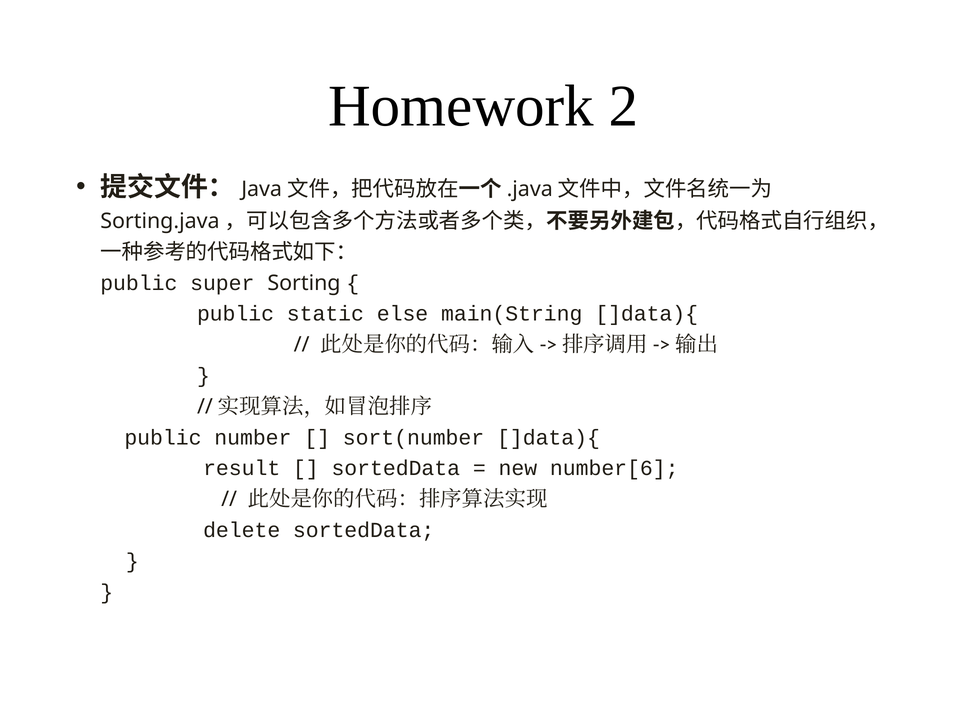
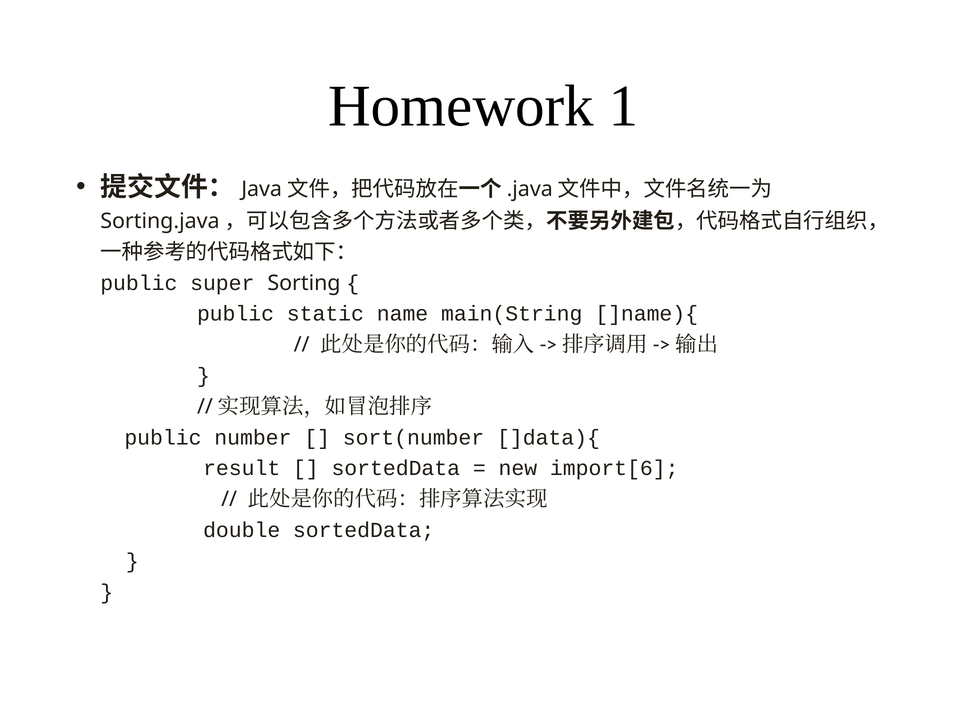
2: 2 -> 1
else: else -> name
main(String ]data){: ]data){ -> ]name){
number[6: number[6 -> import[6
delete: delete -> double
